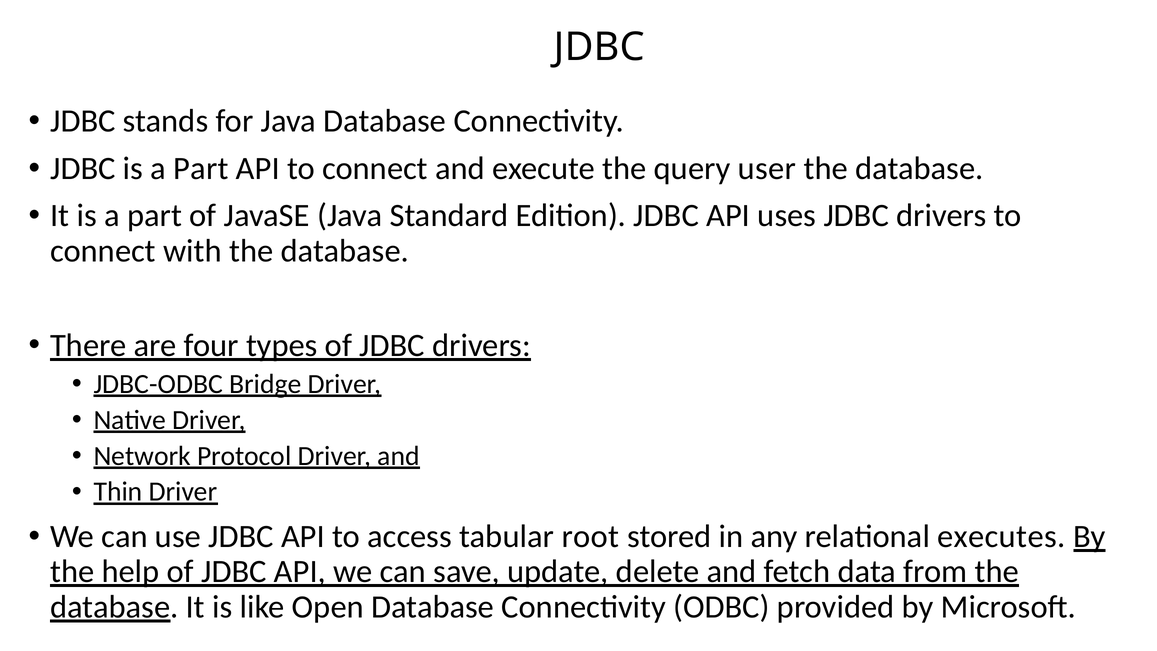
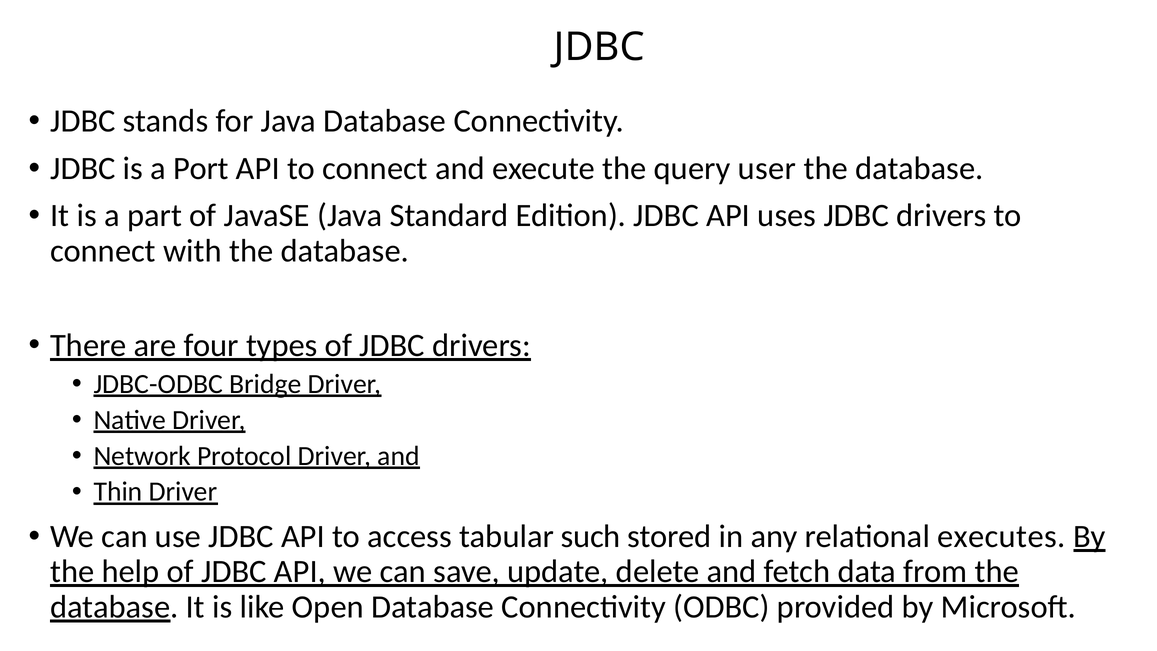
JDBC is a Part: Part -> Port
root: root -> such
